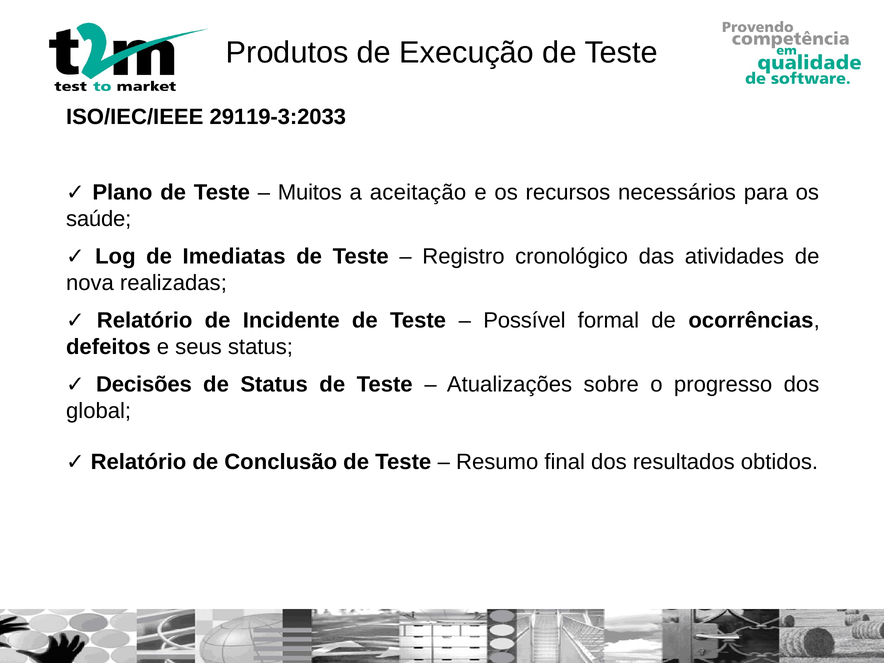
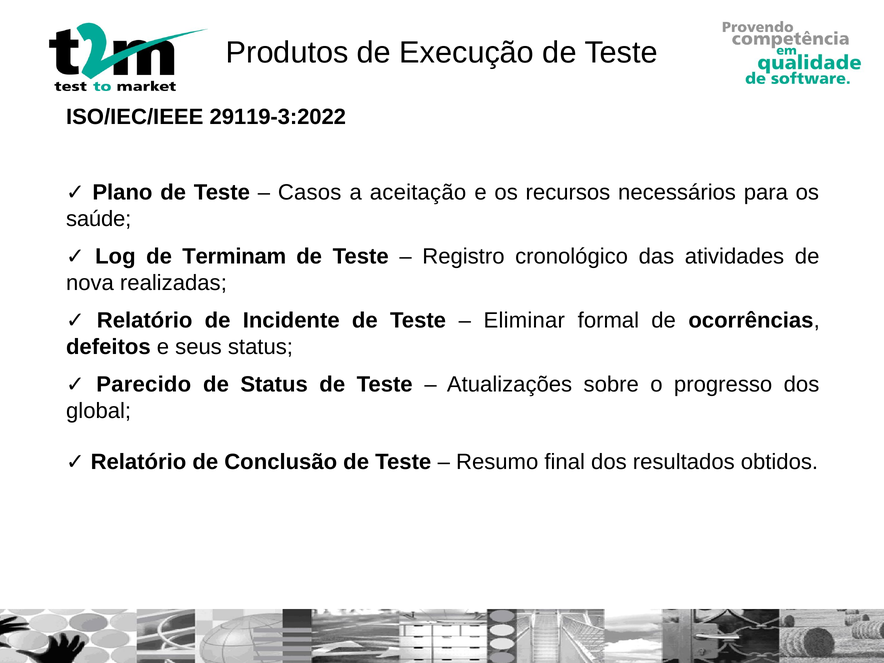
29119-3:2033: 29119-3:2033 -> 29119-3:2022
Muitos: Muitos -> Casos
Imediatas: Imediatas -> Terminam
Possível: Possível -> Eliminar
Decisões: Decisões -> Parecido
